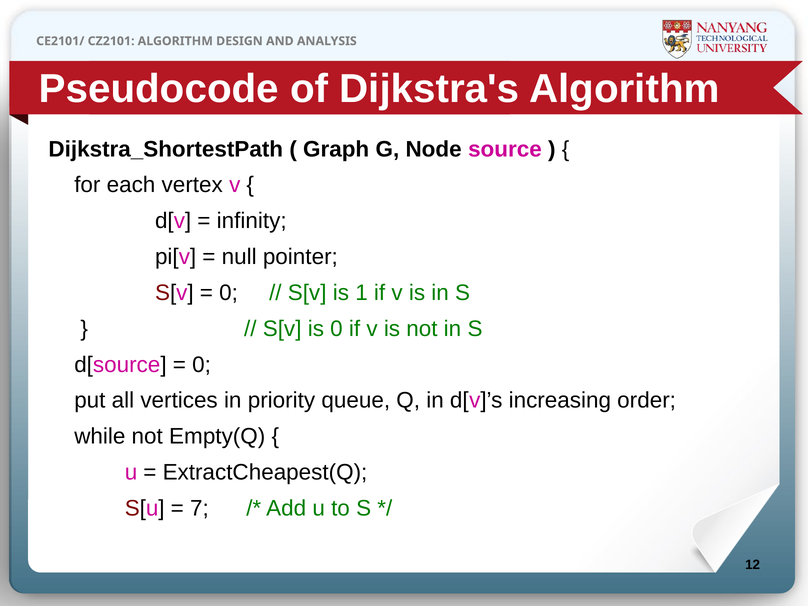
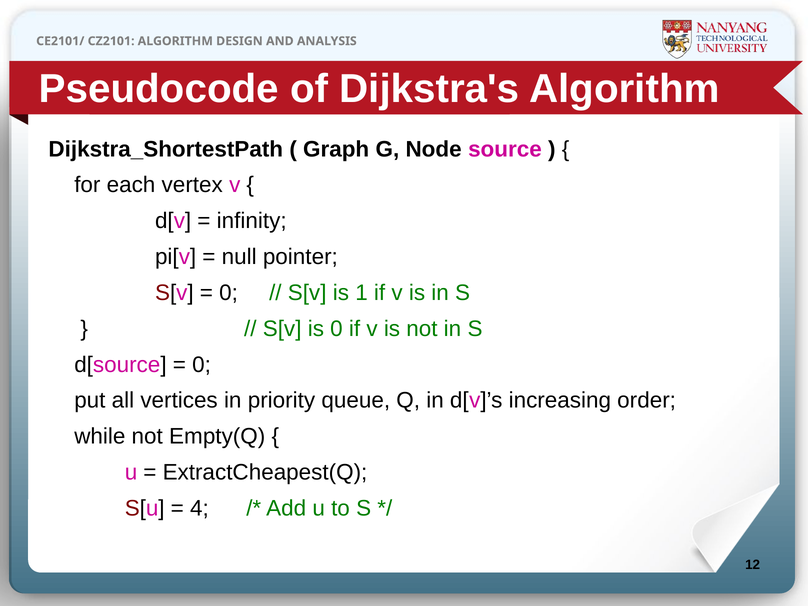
7: 7 -> 4
